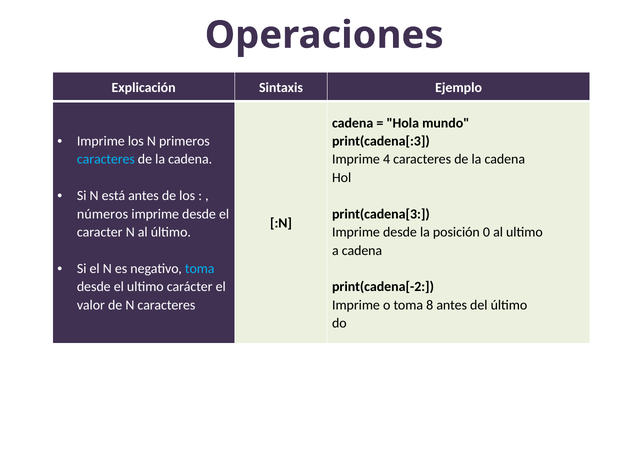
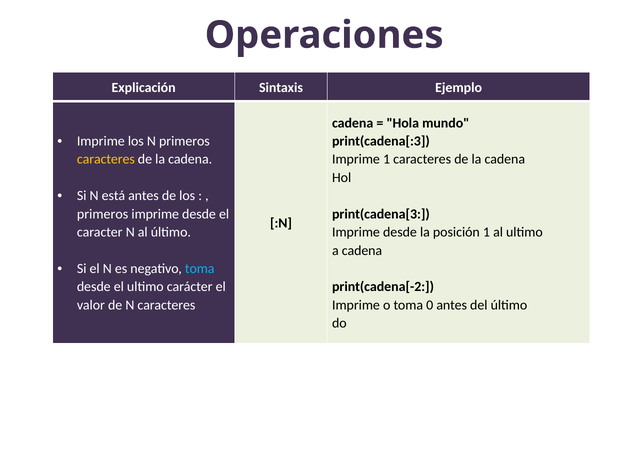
caracteres at (106, 159) colour: light blue -> yellow
Imprime 4: 4 -> 1
números at (103, 214): números -> primeros
posición 0: 0 -> 1
8: 8 -> 0
